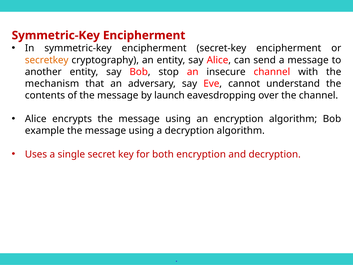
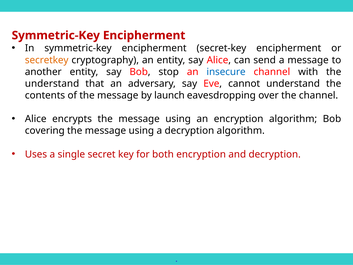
insecure colour: black -> blue
mechanism at (52, 83): mechanism -> understand
example: example -> covering
